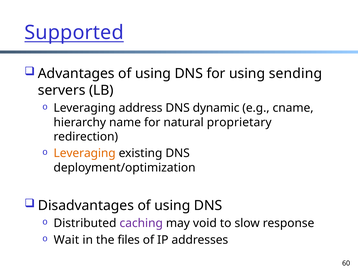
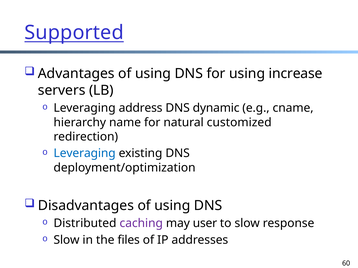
sending: sending -> increase
proprietary: proprietary -> customized
Leveraging at (85, 154) colour: orange -> blue
void: void -> user
Wait at (66, 240): Wait -> Slow
